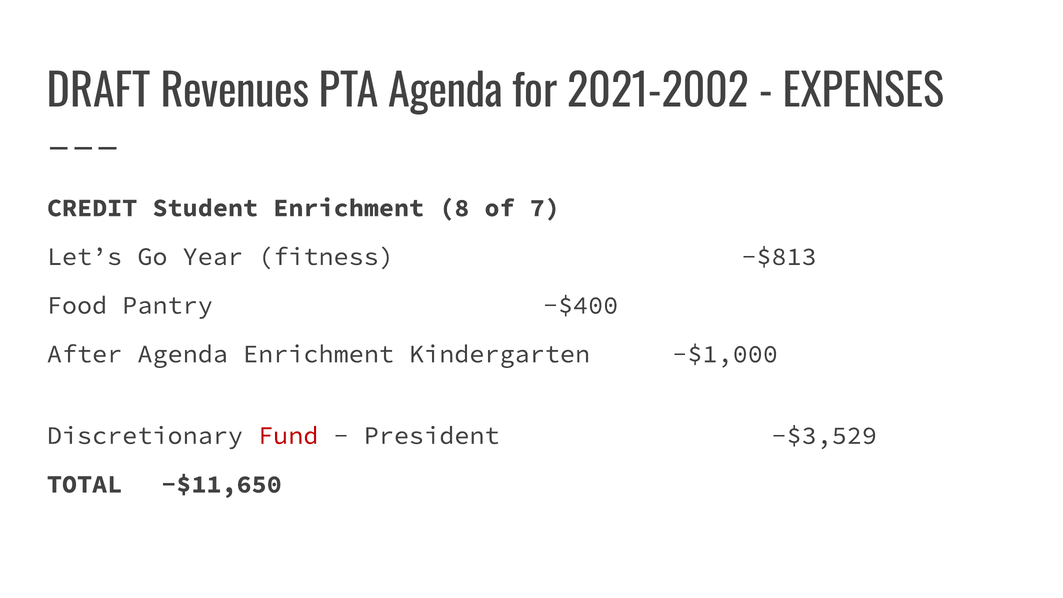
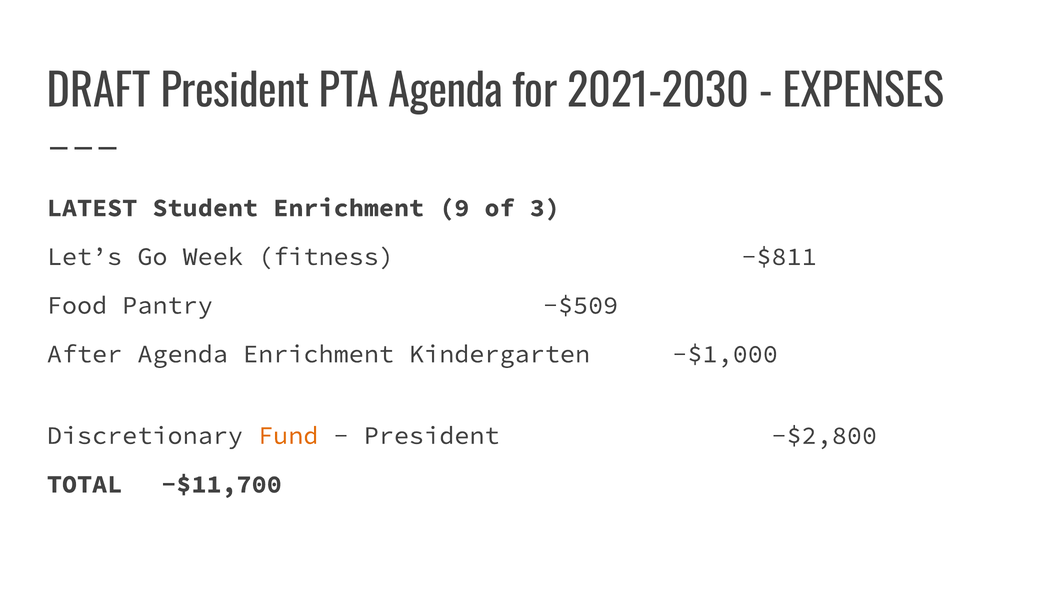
DRAFT Revenues: Revenues -> President
2021-2002: 2021-2002 -> 2021-2030
CREDIT: CREDIT -> LATEST
8: 8 -> 9
7: 7 -> 3
Year: Year -> Week
-$813: -$813 -> -$811
-$400: -$400 -> -$509
Fund colour: red -> orange
-$3,529: -$3,529 -> -$2,800
-$11,650: -$11,650 -> -$11,700
